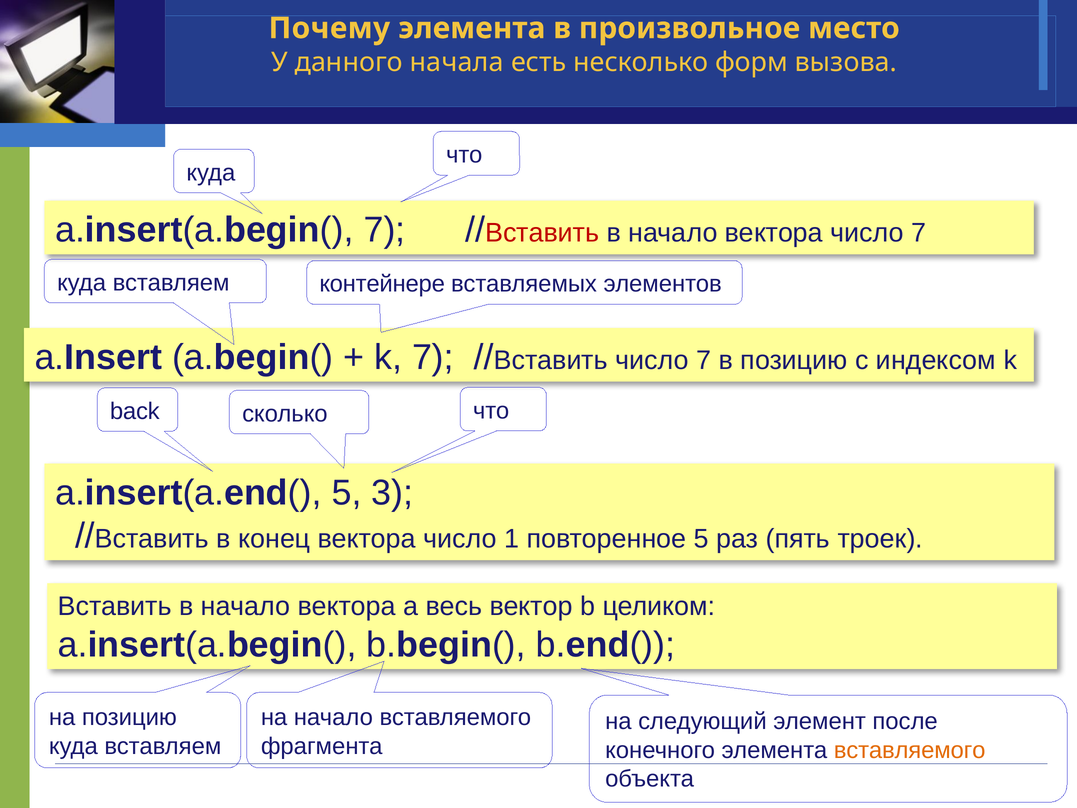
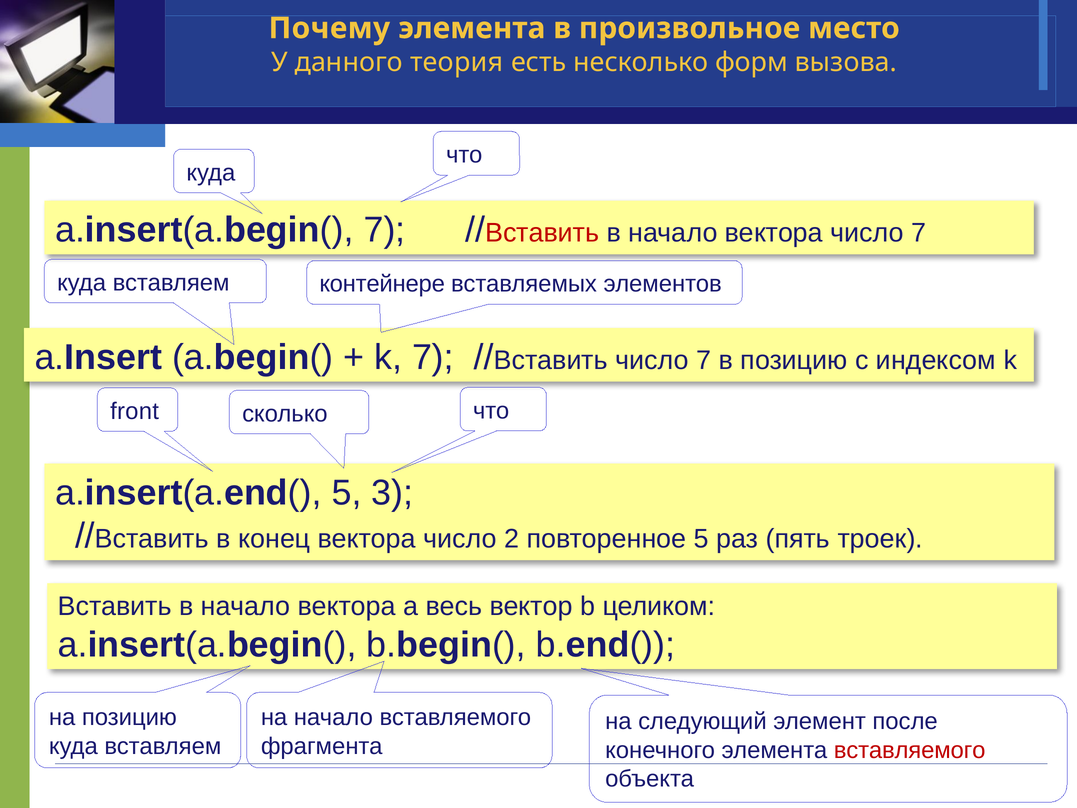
начала: начала -> теория
back: back -> front
1: 1 -> 2
вставляемого at (910, 750) colour: orange -> red
